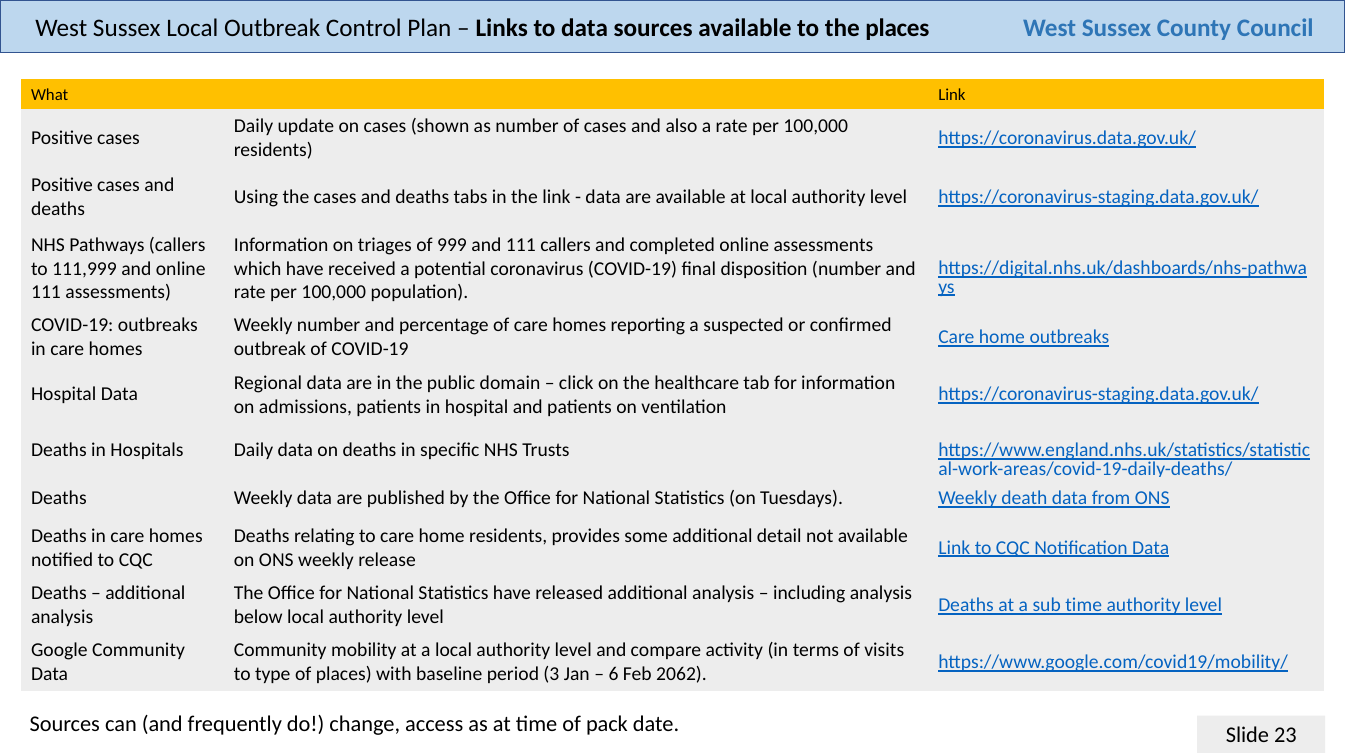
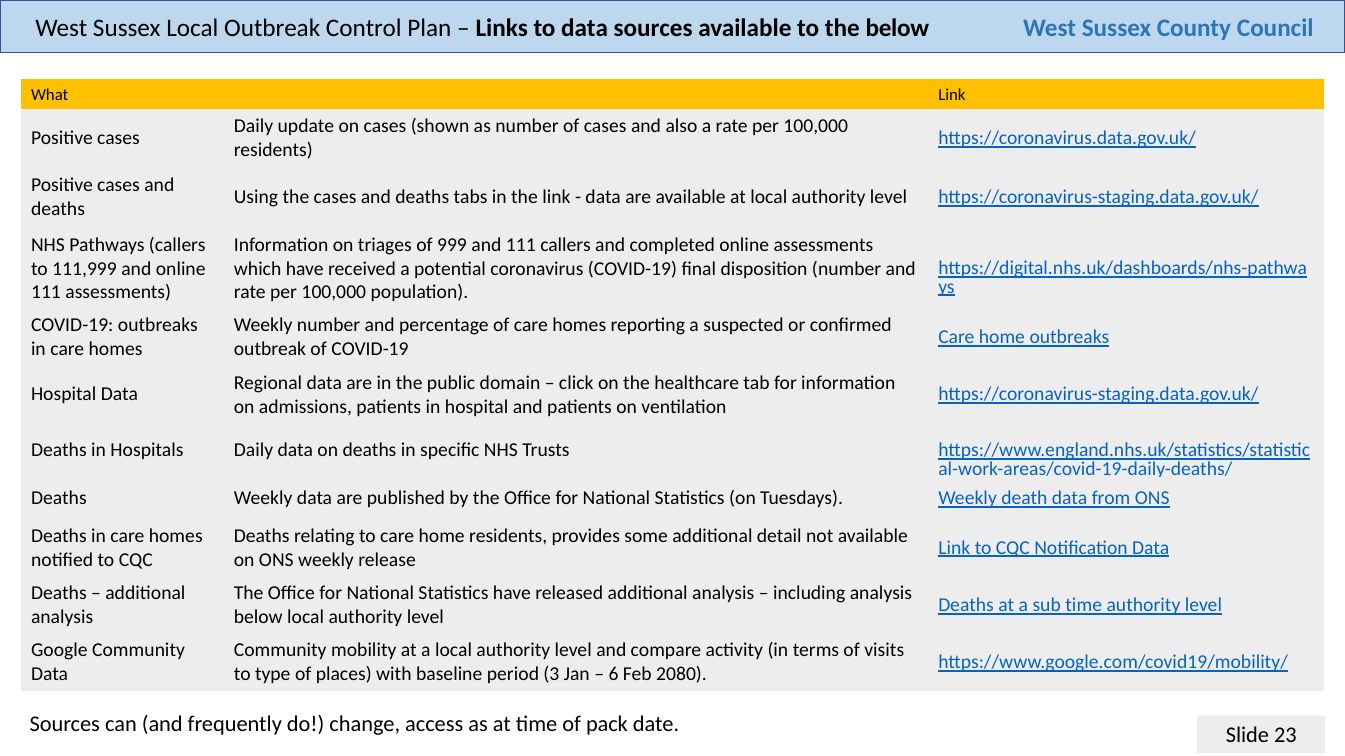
the places: places -> below
2062: 2062 -> 2080
